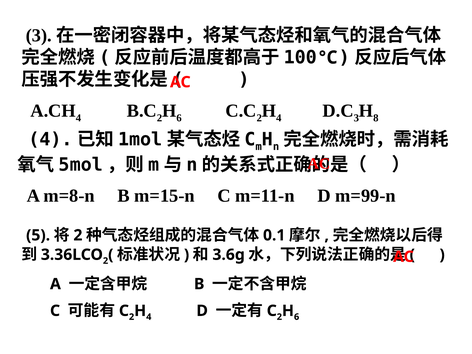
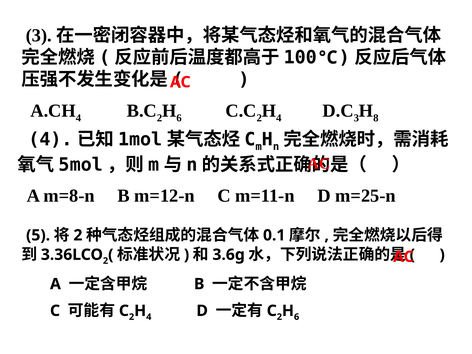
m=15-n: m=15-n -> m=12-n
m=99-n: m=99-n -> m=25-n
